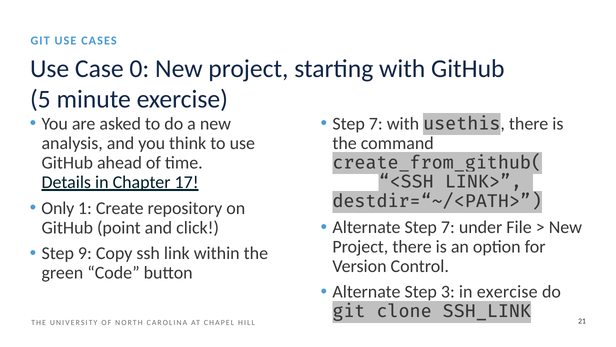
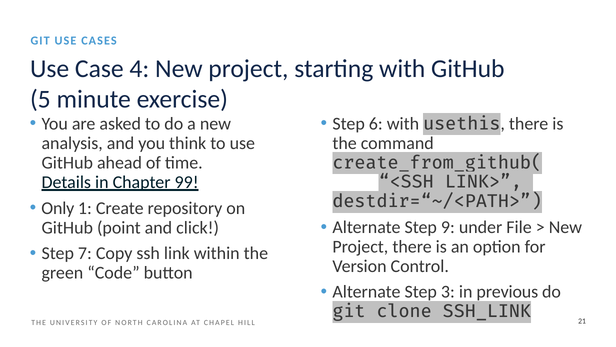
0: 0 -> 4
7 at (376, 124): 7 -> 6
17: 17 -> 99
Alternate Step 7: 7 -> 9
9: 9 -> 7
exercise at (507, 292): exercise -> previous
